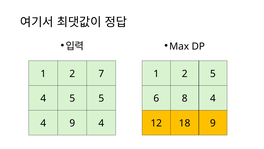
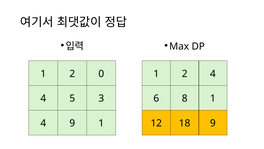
7: 7 -> 0
2 5: 5 -> 4
5 5: 5 -> 3
8 4: 4 -> 1
9 4: 4 -> 1
